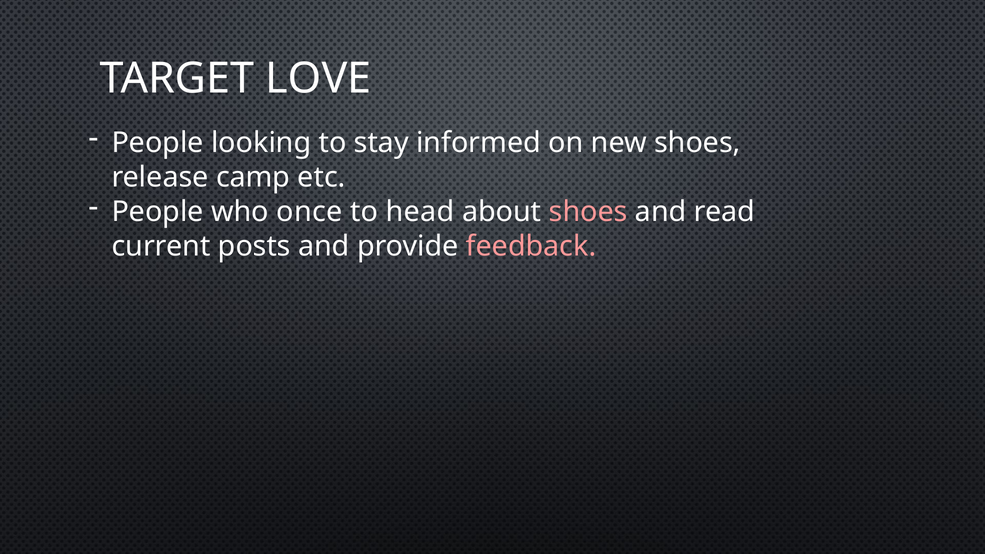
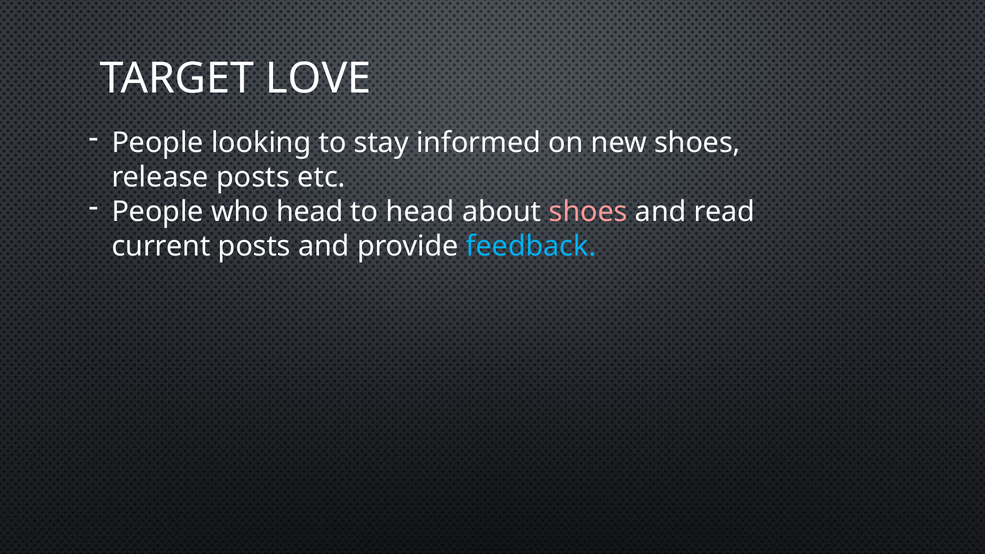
release camp: camp -> posts
who once: once -> head
feedback colour: pink -> light blue
